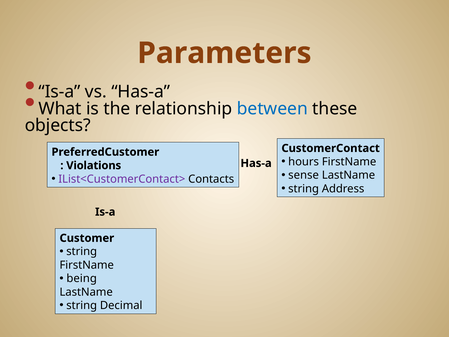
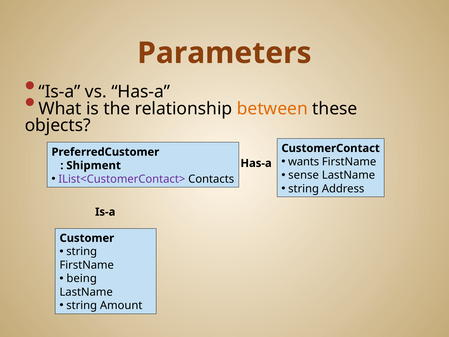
between colour: blue -> orange
hours: hours -> wants
Violations: Violations -> Shipment
Decimal: Decimal -> Amount
